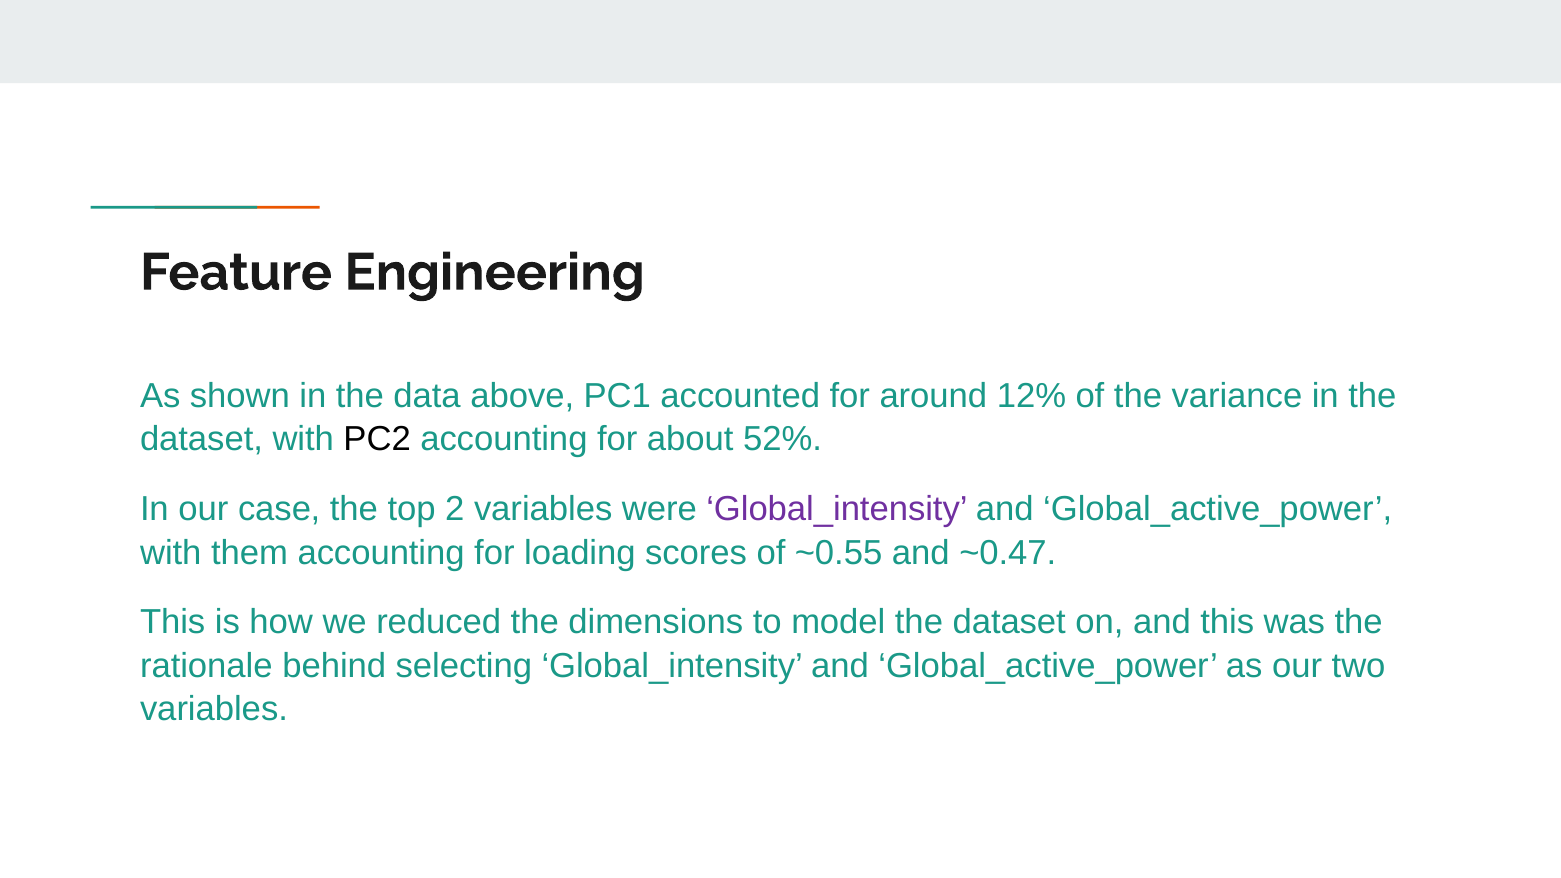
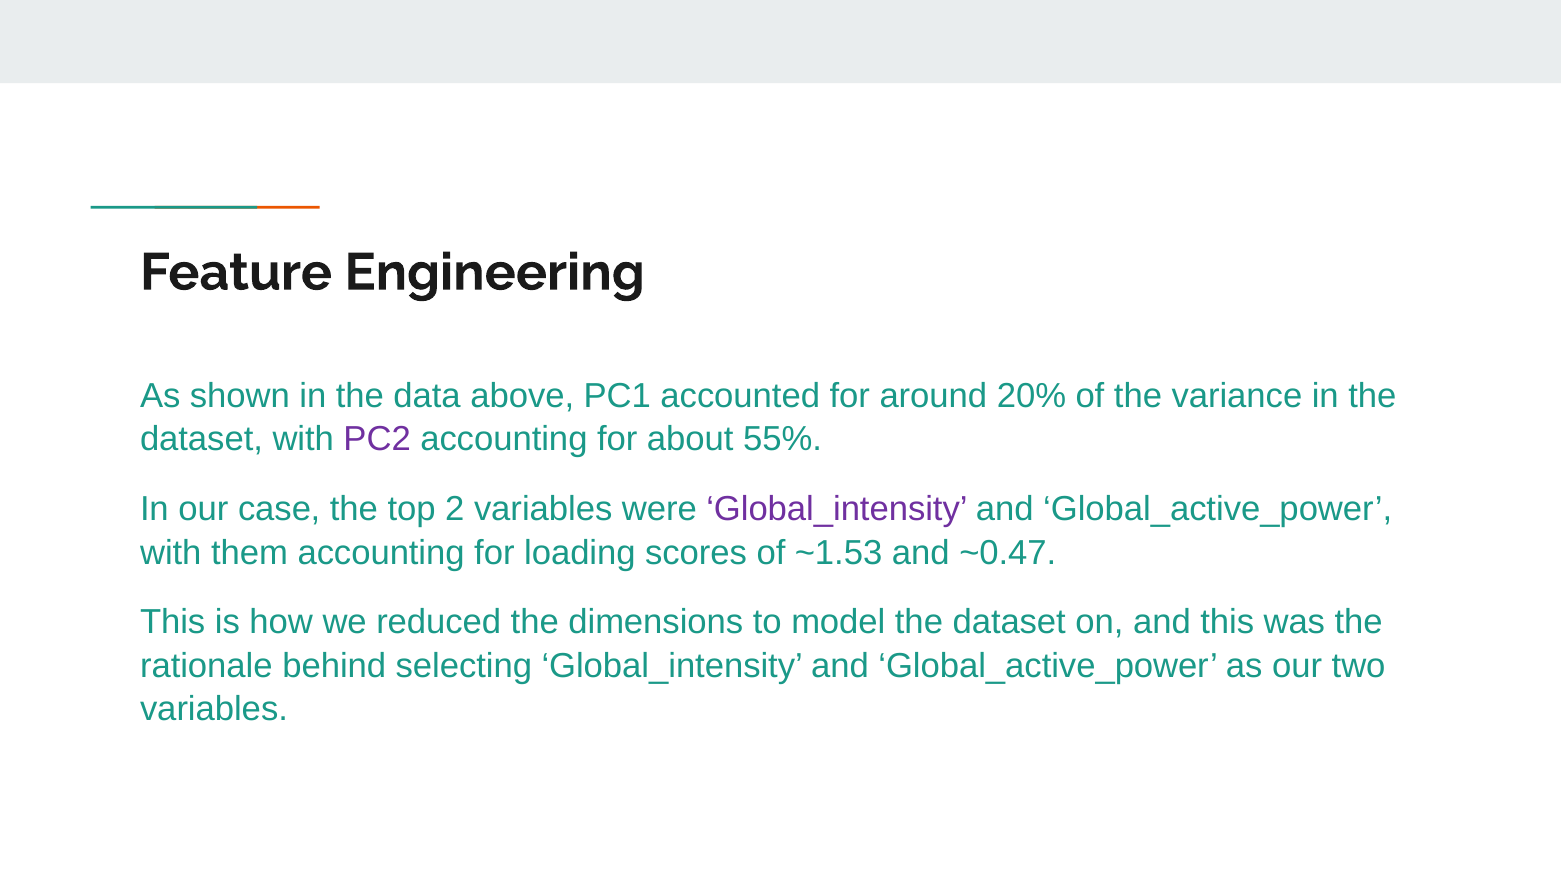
12%: 12% -> 20%
PC2 colour: black -> purple
52%: 52% -> 55%
~0.55: ~0.55 -> ~1.53
